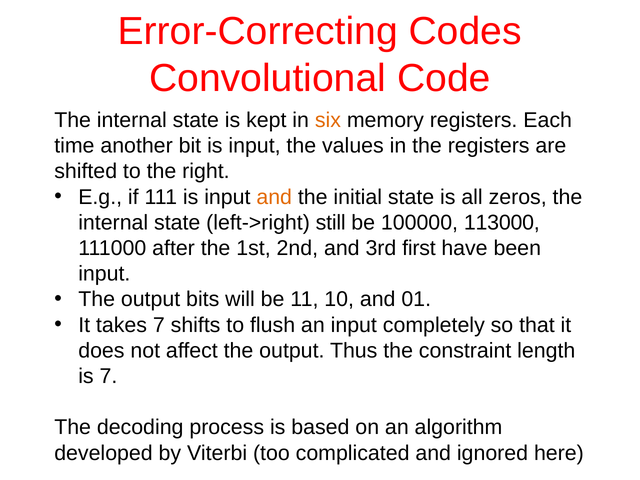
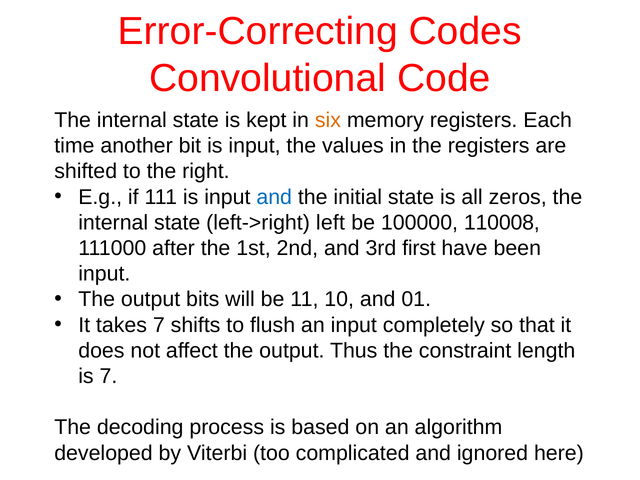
and at (274, 197) colour: orange -> blue
still: still -> left
113000: 113000 -> 110008
